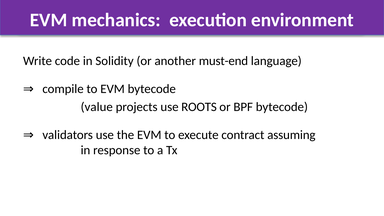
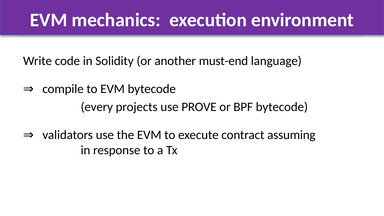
value: value -> every
ROOTS: ROOTS -> PROVE
